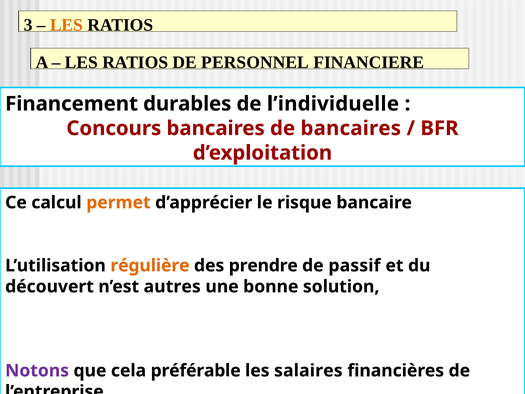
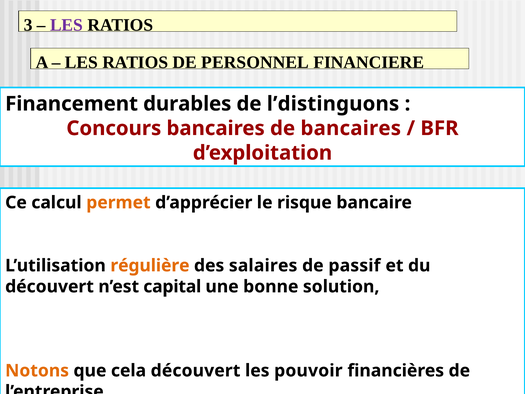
LES at (67, 25) colour: orange -> purple
l’individuelle: l’individuelle -> l’distinguons
prendre: prendre -> salaires
autres: autres -> capital
Notons colour: purple -> orange
cela préférable: préférable -> découvert
salaires: salaires -> pouvoir
